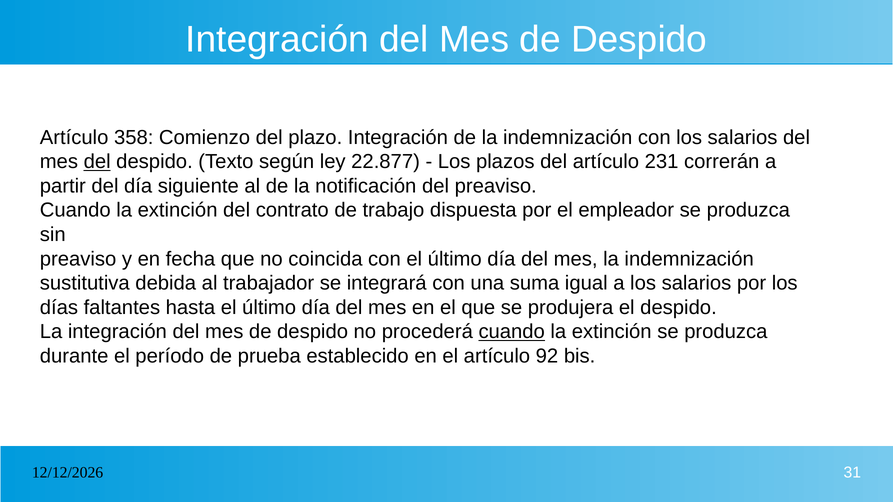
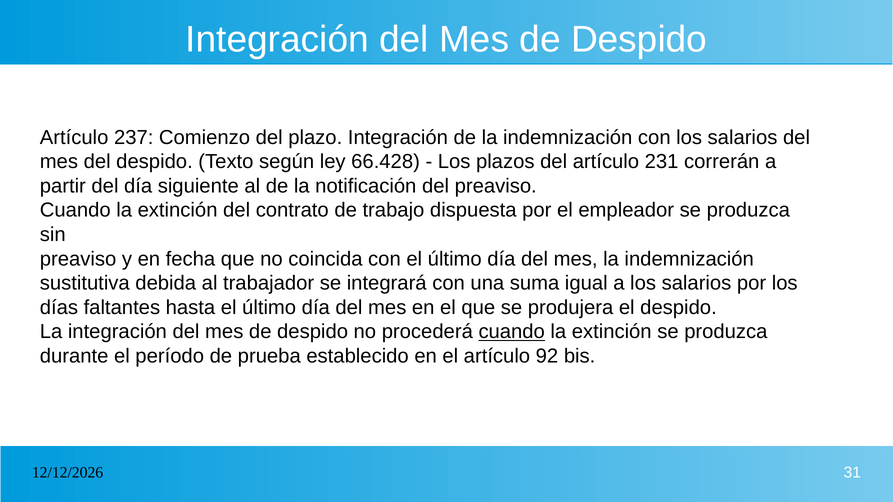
358: 358 -> 237
del at (97, 162) underline: present -> none
22.877: 22.877 -> 66.428
